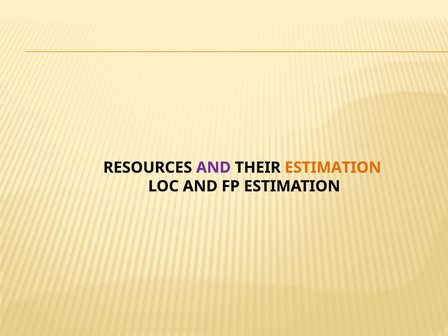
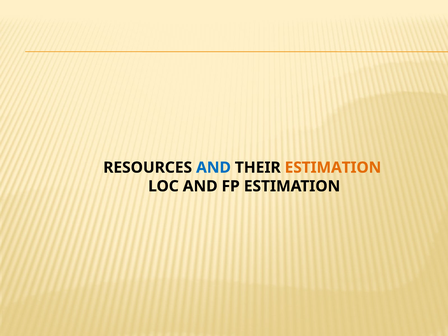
AND at (213, 168) colour: purple -> blue
